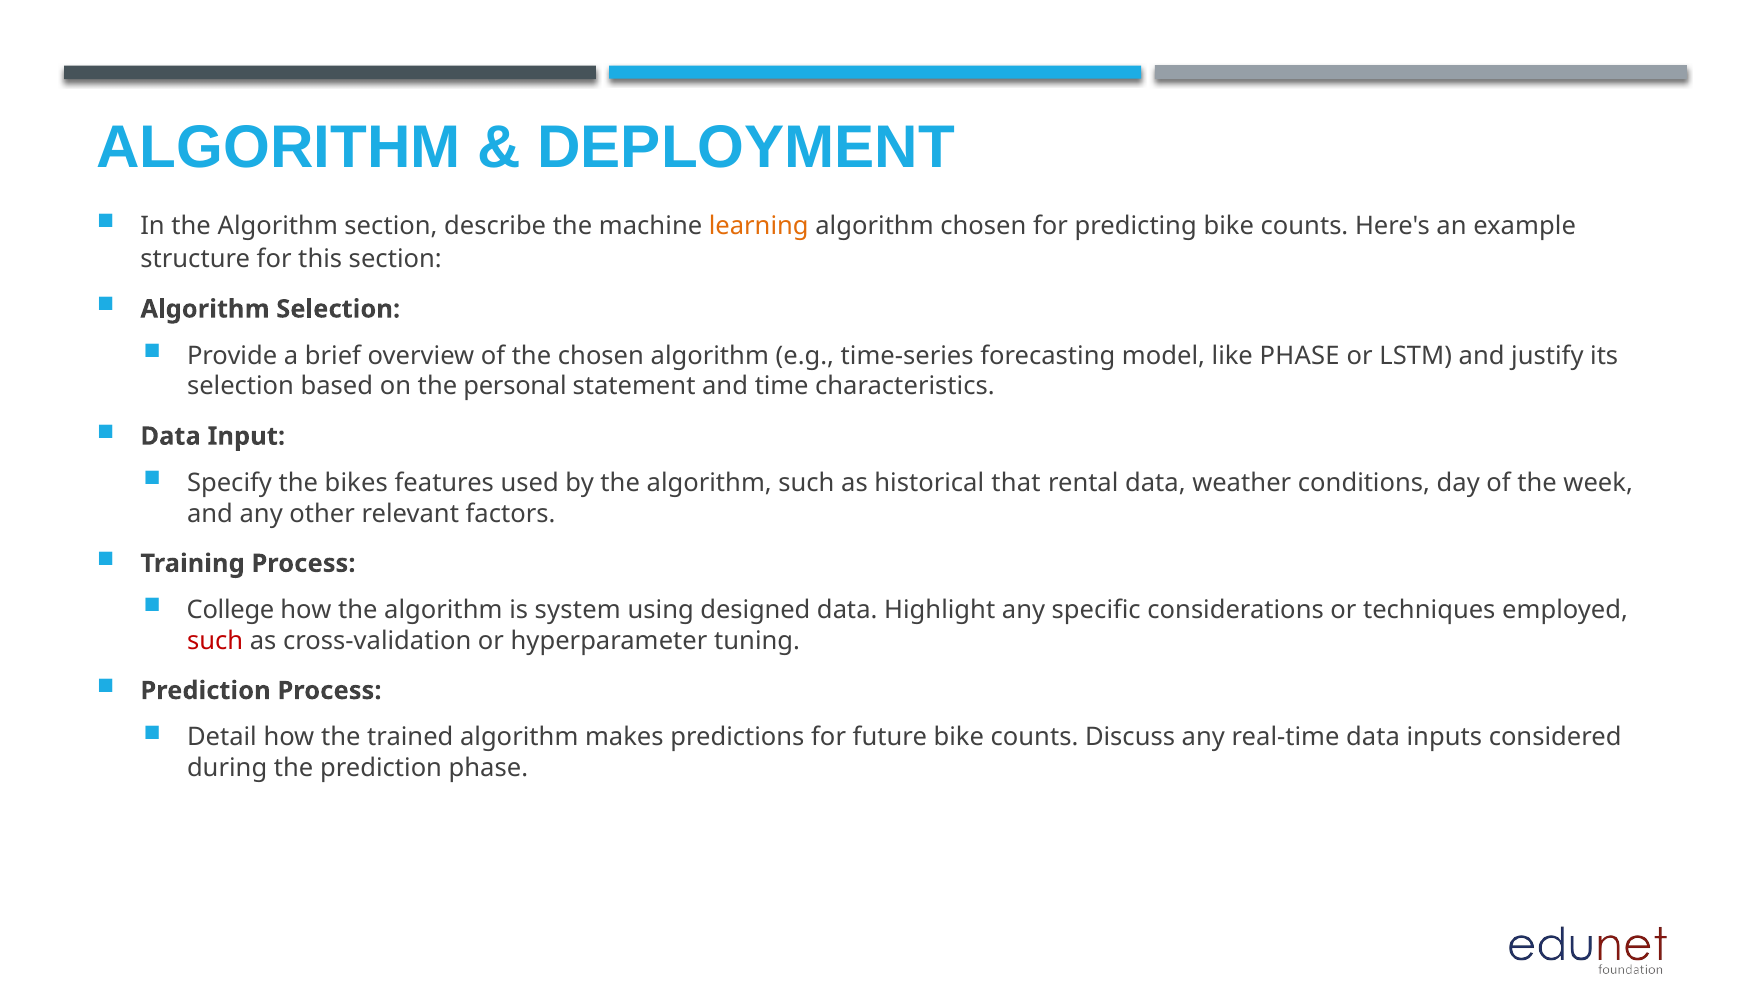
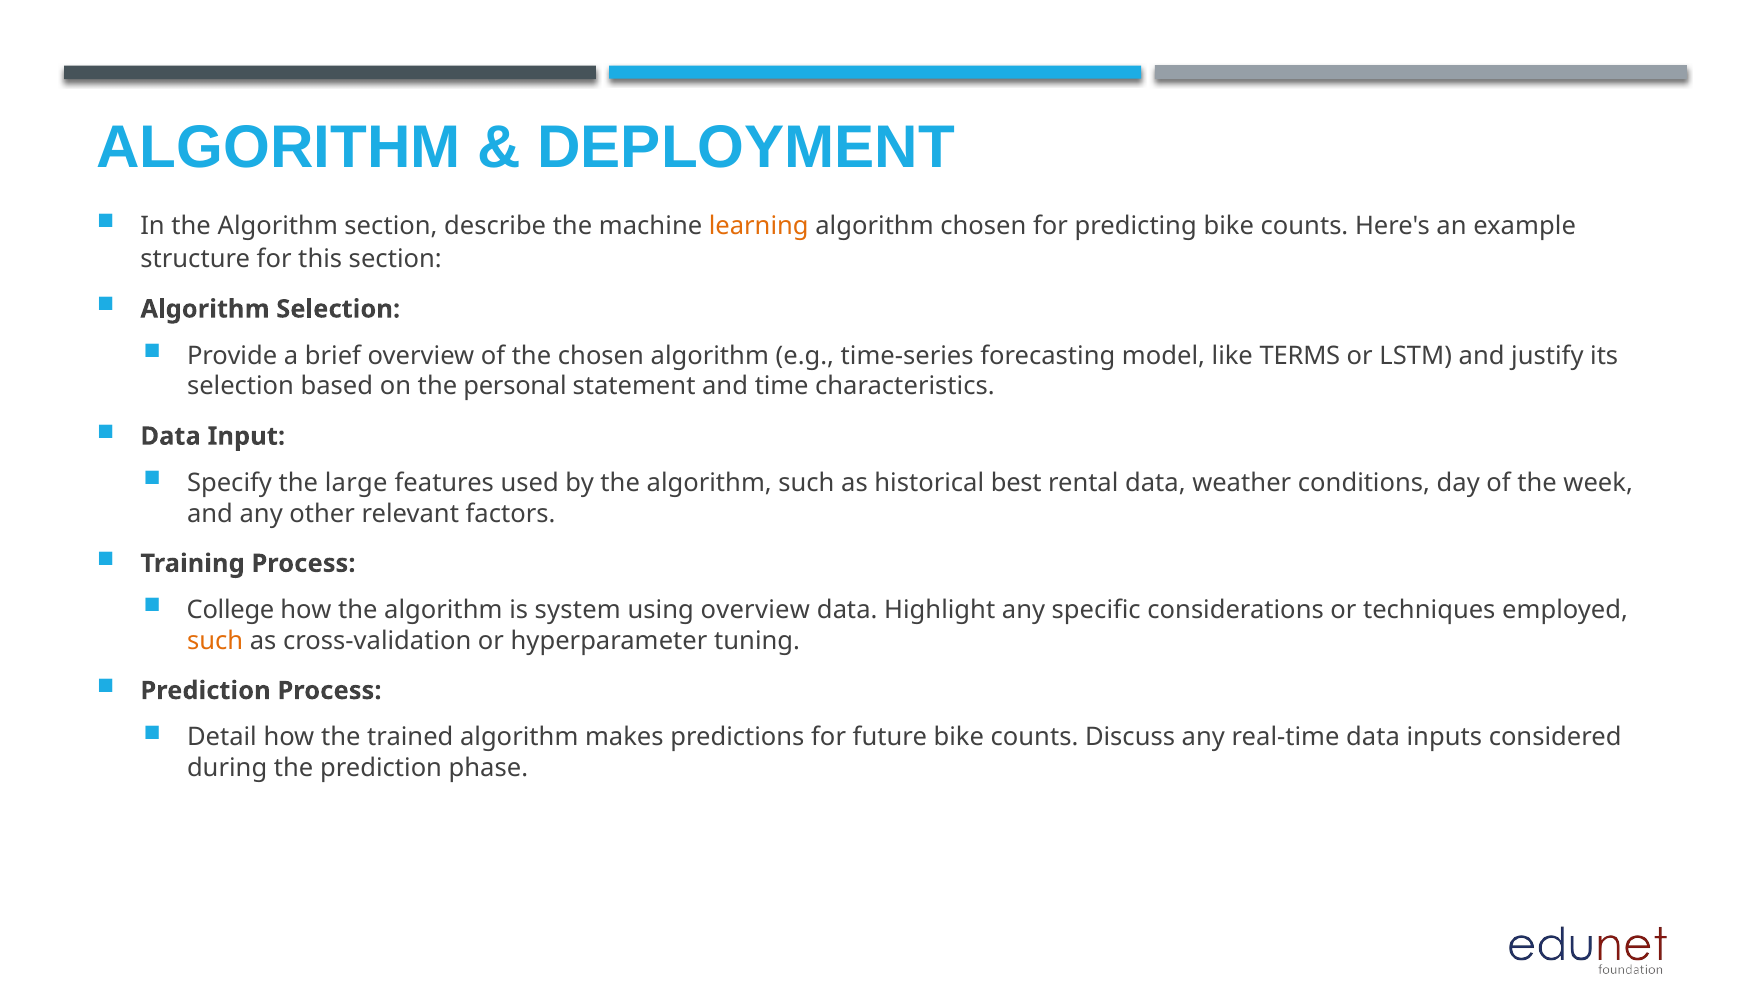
like PHASE: PHASE -> TERMS
bikes: bikes -> large
that: that -> best
using designed: designed -> overview
such at (215, 641) colour: red -> orange
